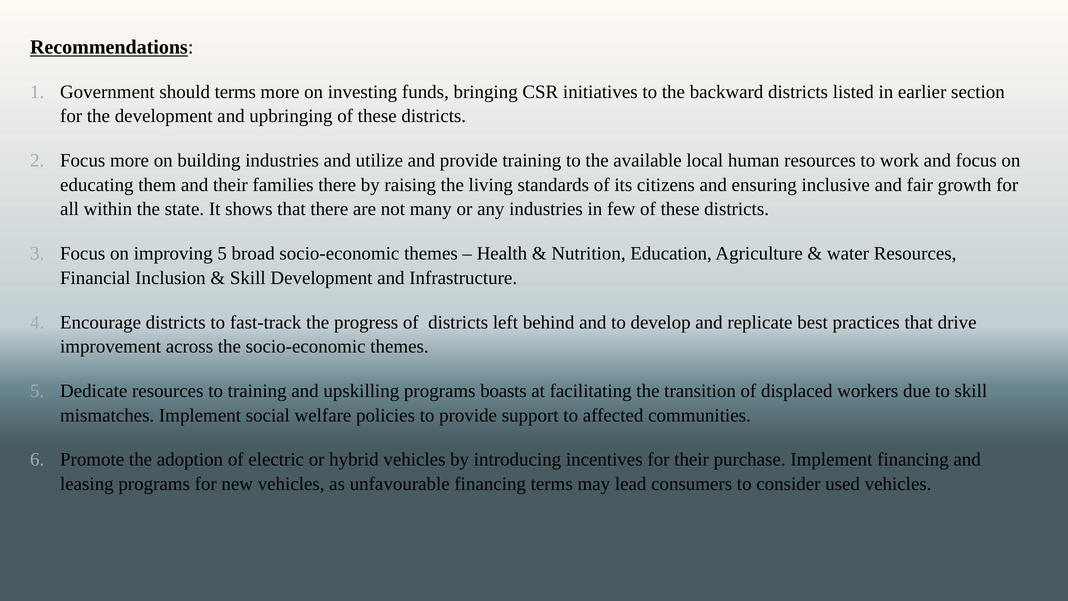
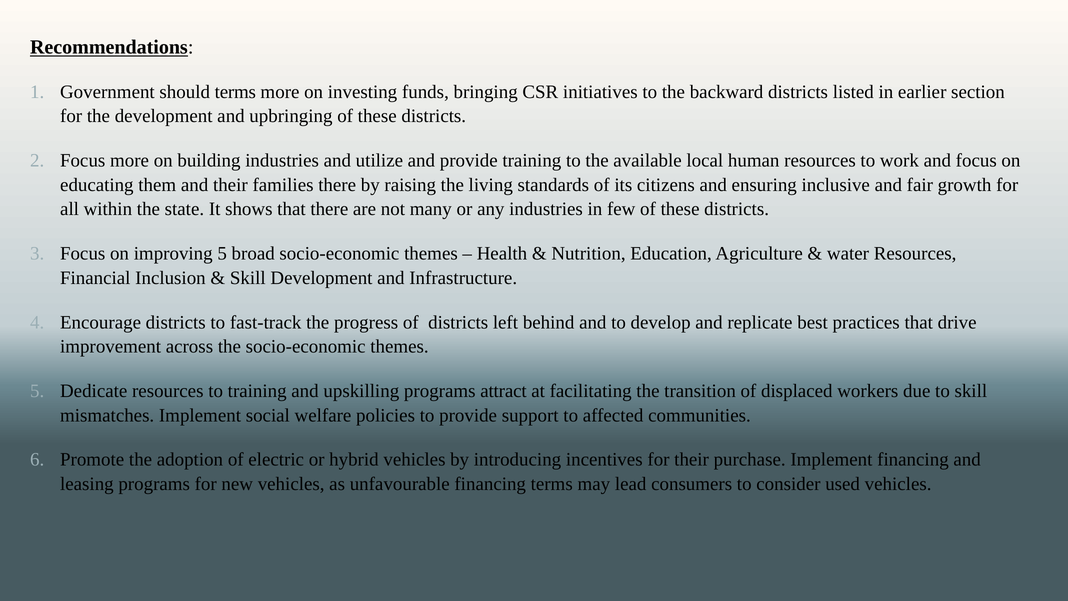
boasts: boasts -> attract
